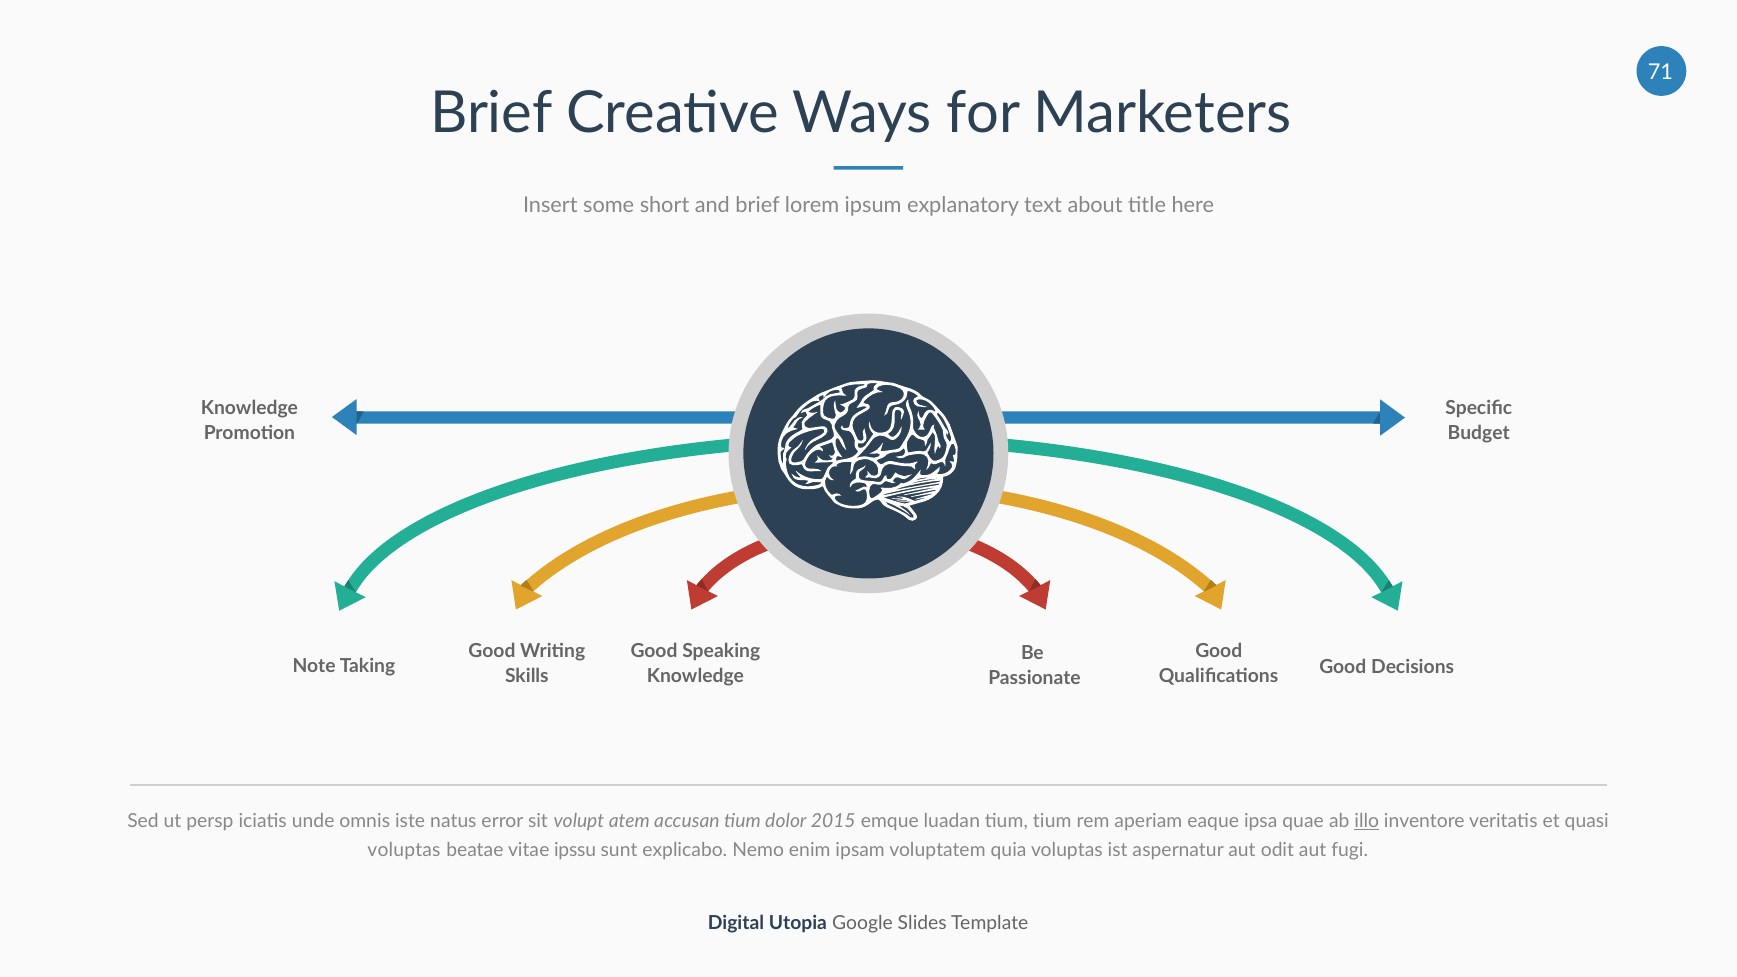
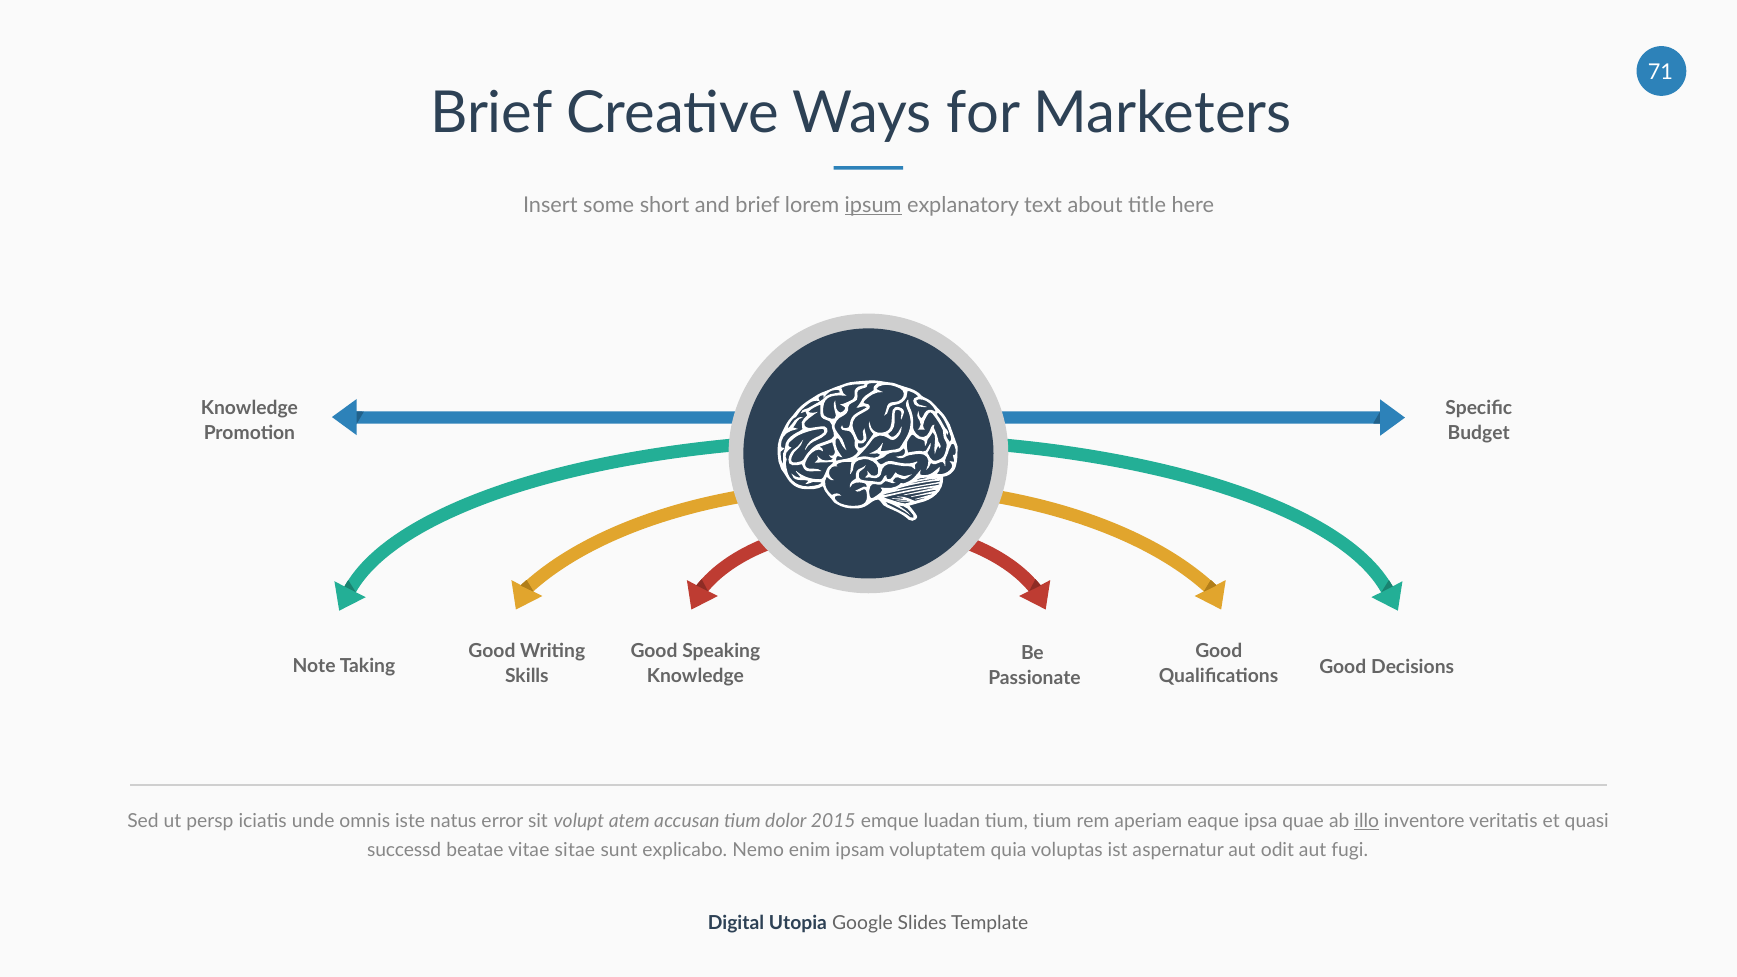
ipsum underline: none -> present
voluptas at (404, 850): voluptas -> successd
ipssu: ipssu -> sitae
